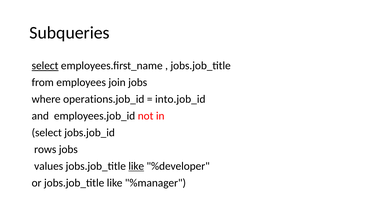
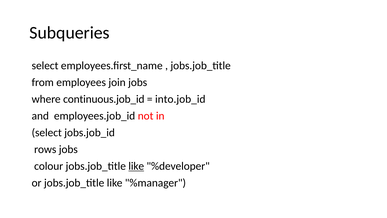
select at (45, 66) underline: present -> none
operations.job_id: operations.job_id -> continuous.job_id
values: values -> colour
